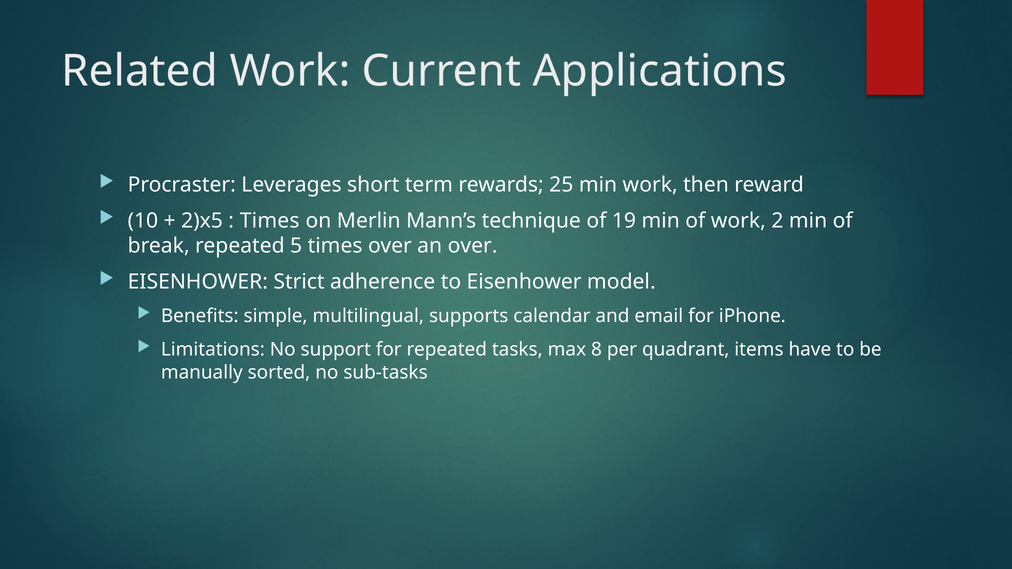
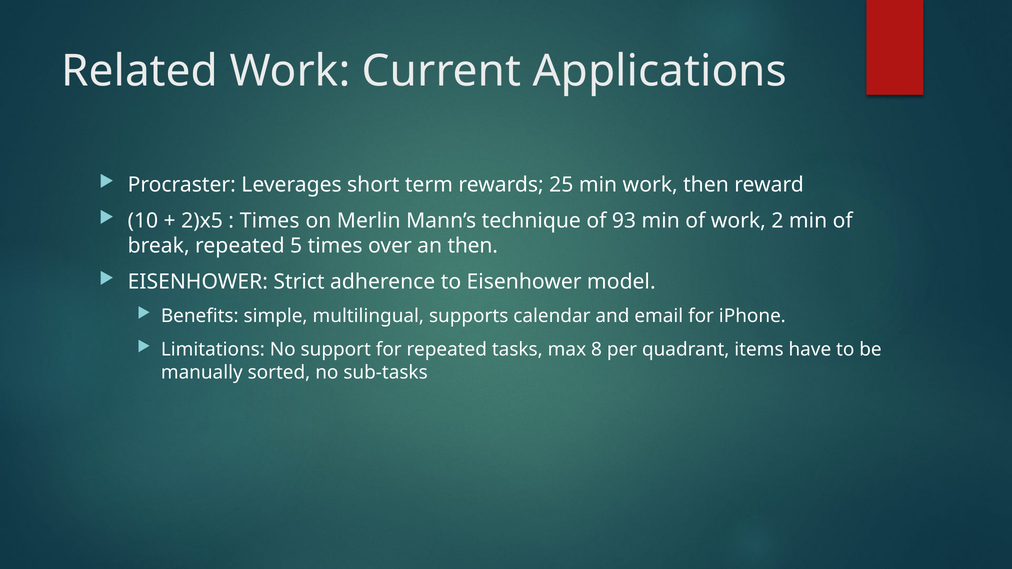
19: 19 -> 93
an over: over -> then
